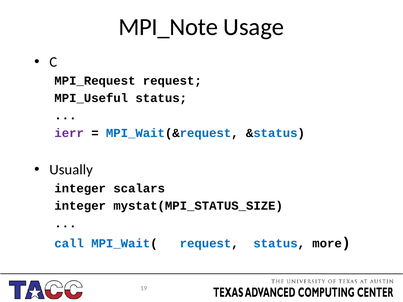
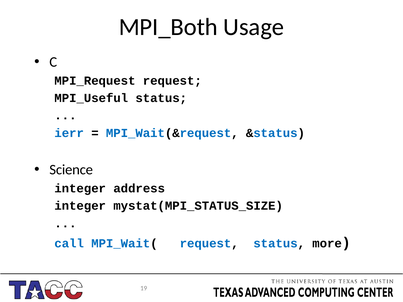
MPI_Note: MPI_Note -> MPI_Both
ierr colour: purple -> blue
Usually: Usually -> Science
scalars: scalars -> address
